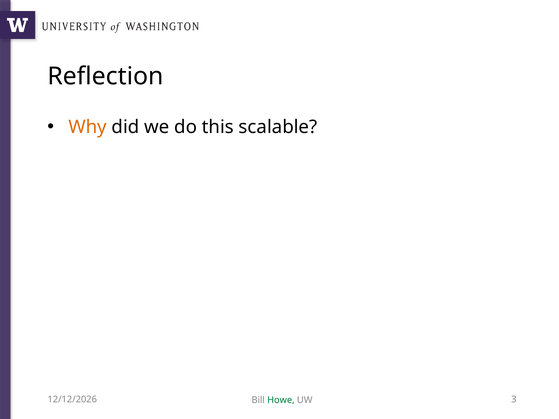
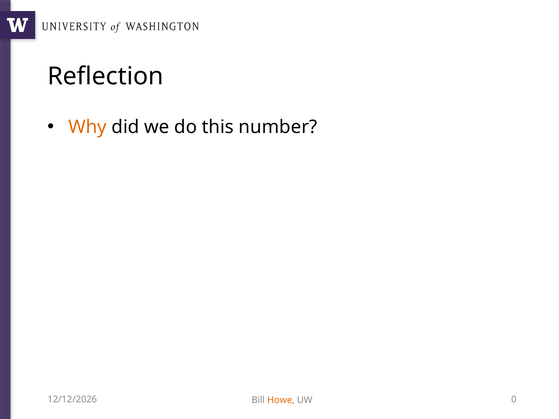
scalable: scalable -> number
3: 3 -> 0
Howe colour: green -> orange
